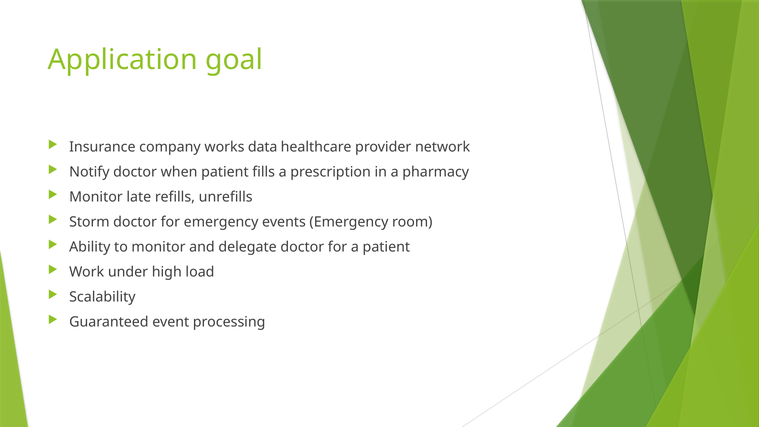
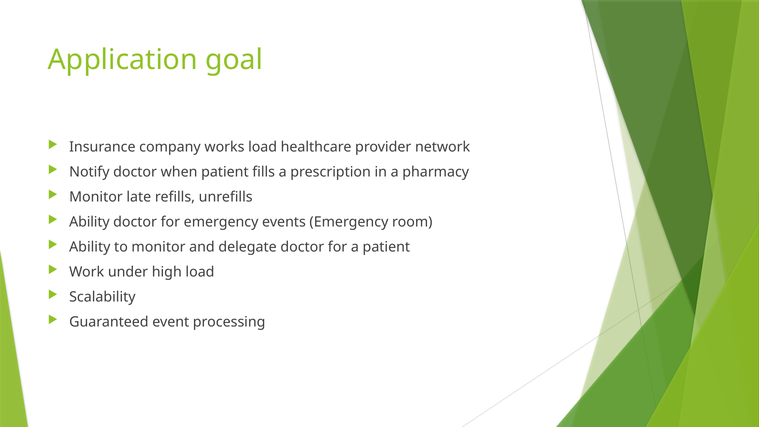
works data: data -> load
Storm at (89, 222): Storm -> Ability
